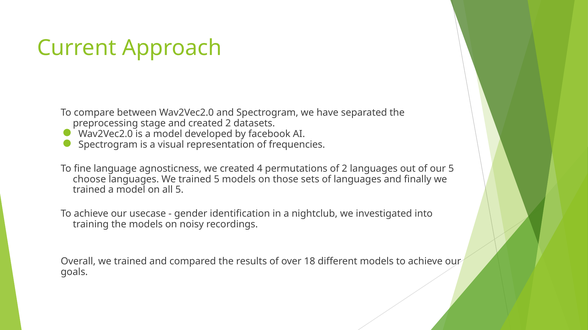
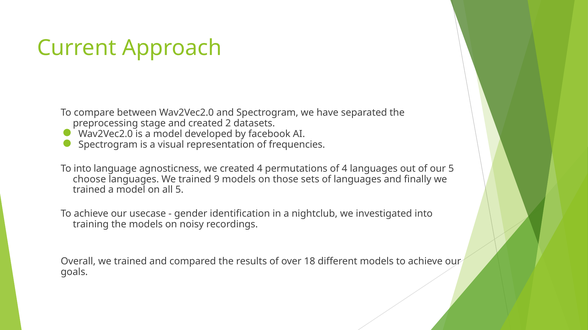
To fine: fine -> into
of 2: 2 -> 4
trained 5: 5 -> 9
